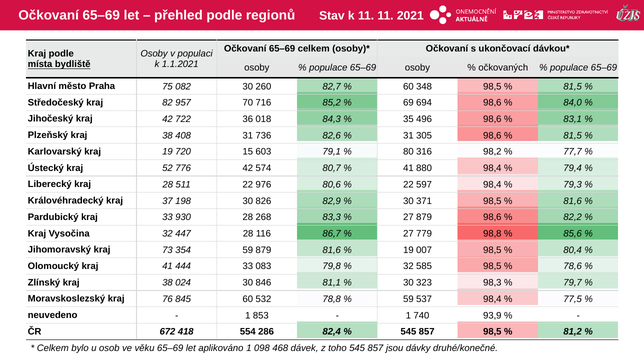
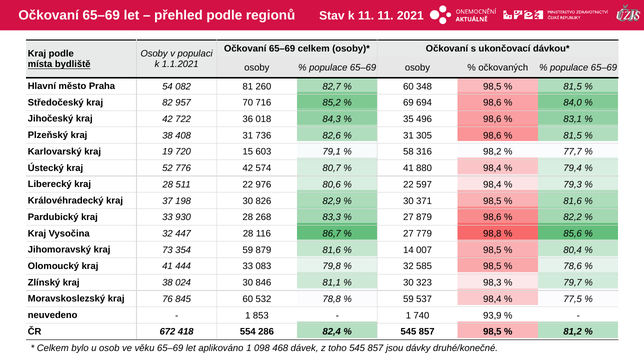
75: 75 -> 54
082 30: 30 -> 81
80: 80 -> 58
19 at (408, 250): 19 -> 14
